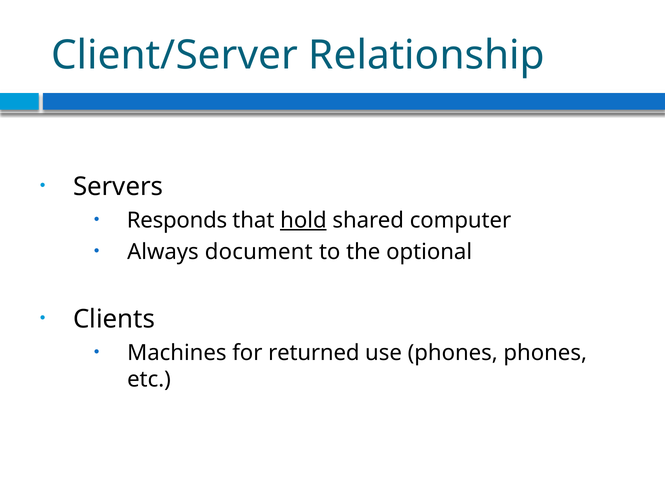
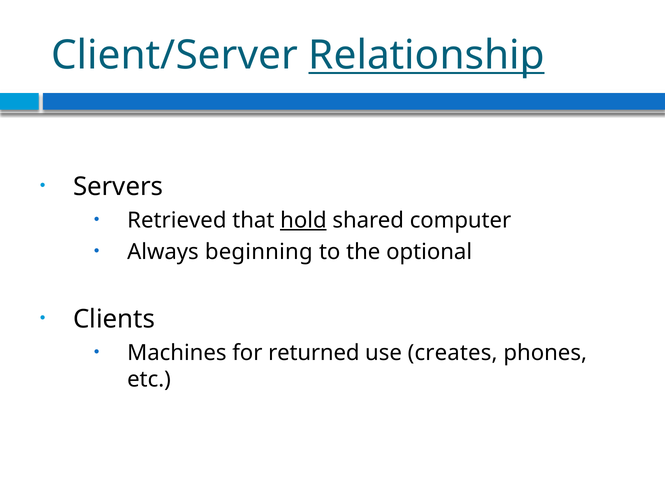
Relationship underline: none -> present
Responds: Responds -> Retrieved
document: document -> beginning
use phones: phones -> creates
